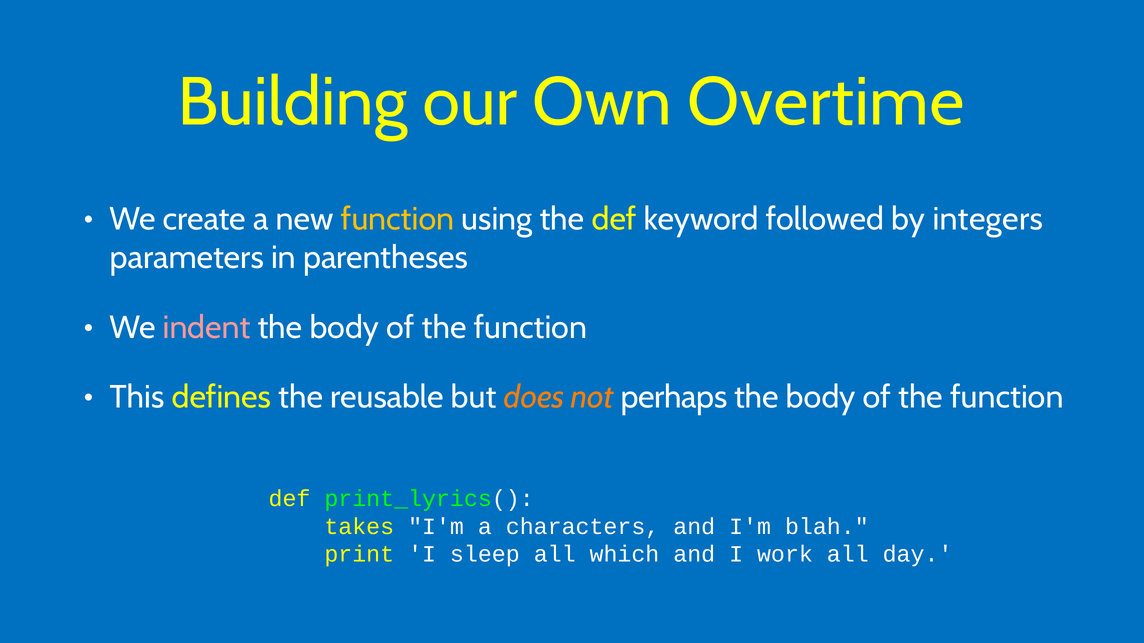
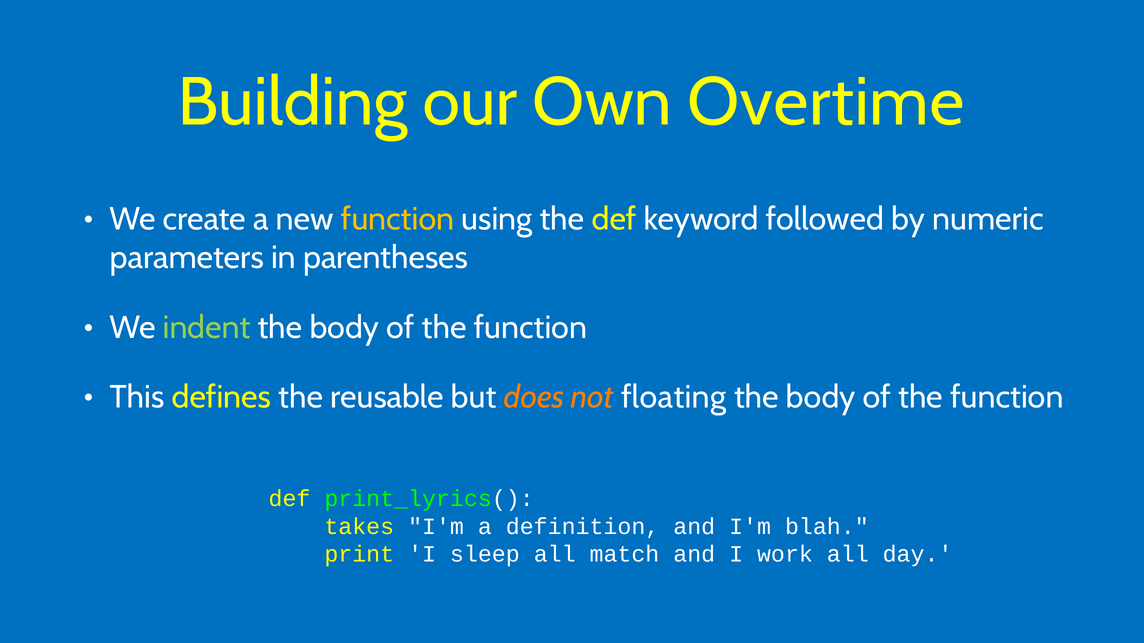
integers: integers -> numeric
indent colour: pink -> light green
perhaps: perhaps -> floating
characters: characters -> definition
which: which -> match
